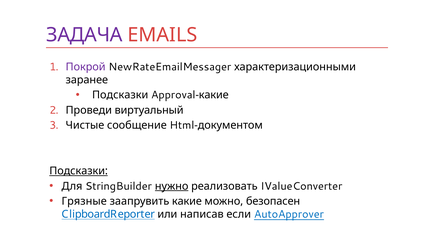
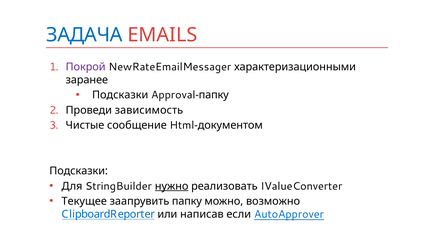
ЗАДАЧА colour: purple -> blue
какие at (212, 95): какие -> папку
виртуальный: виртуальный -> зависимость
Подсказки at (79, 171) underline: present -> none
Грязные: Грязные -> Текущее
заапрувить какие: какие -> папку
безопасен: безопасен -> возможно
